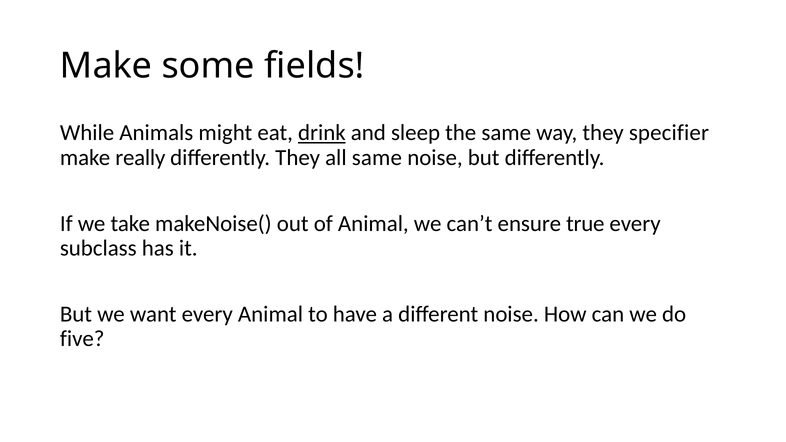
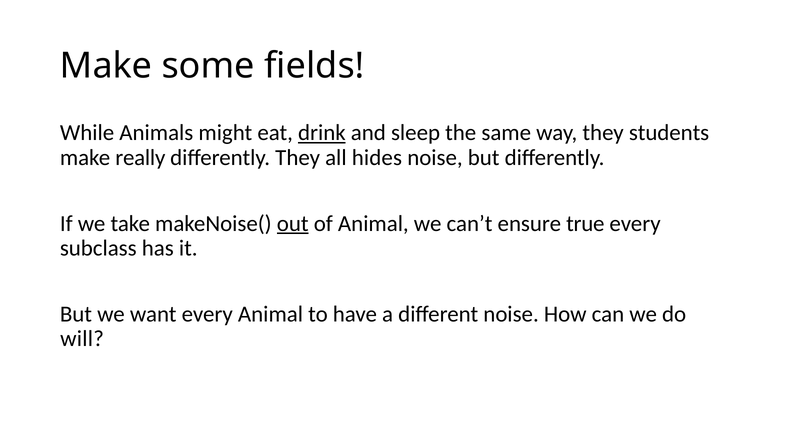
specifier: specifier -> students
all same: same -> hides
out underline: none -> present
five: five -> will
